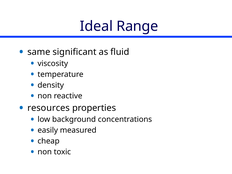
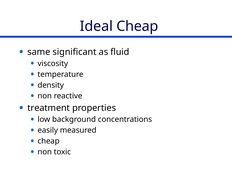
Ideal Range: Range -> Cheap
resources: resources -> treatment
